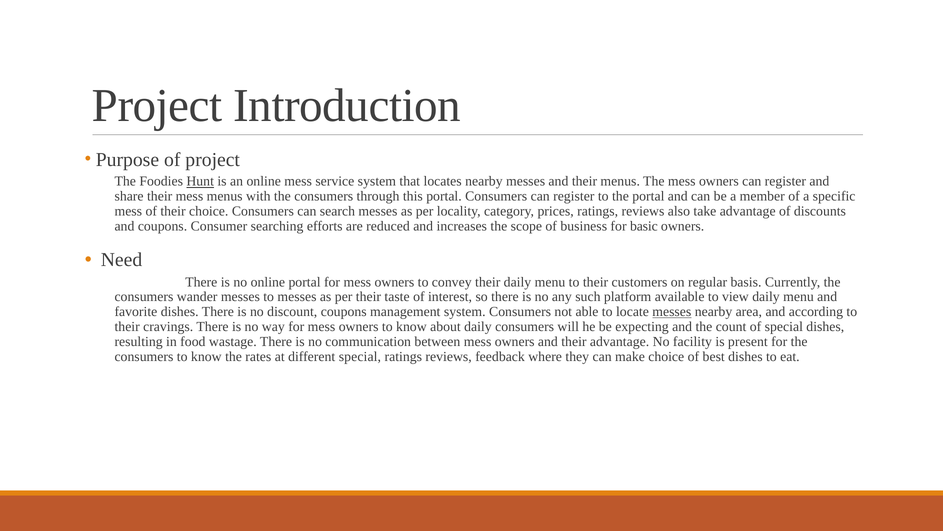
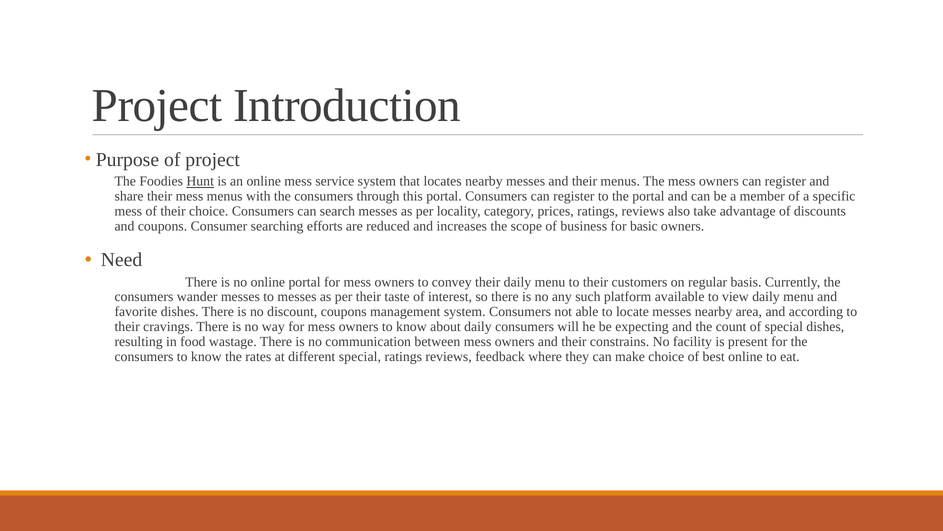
messes at (672, 312) underline: present -> none
their advantage: advantage -> constrains
best dishes: dishes -> online
